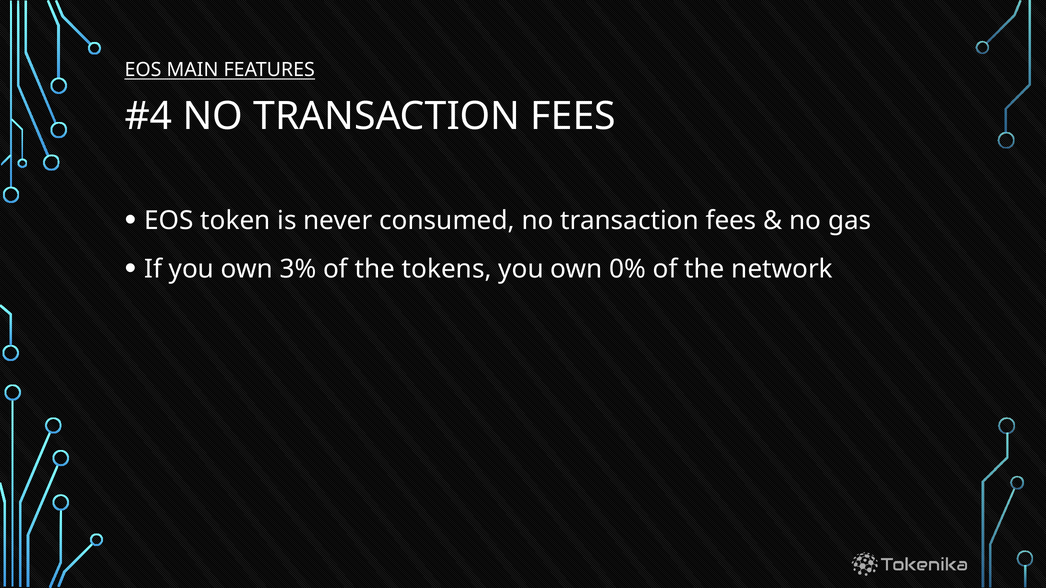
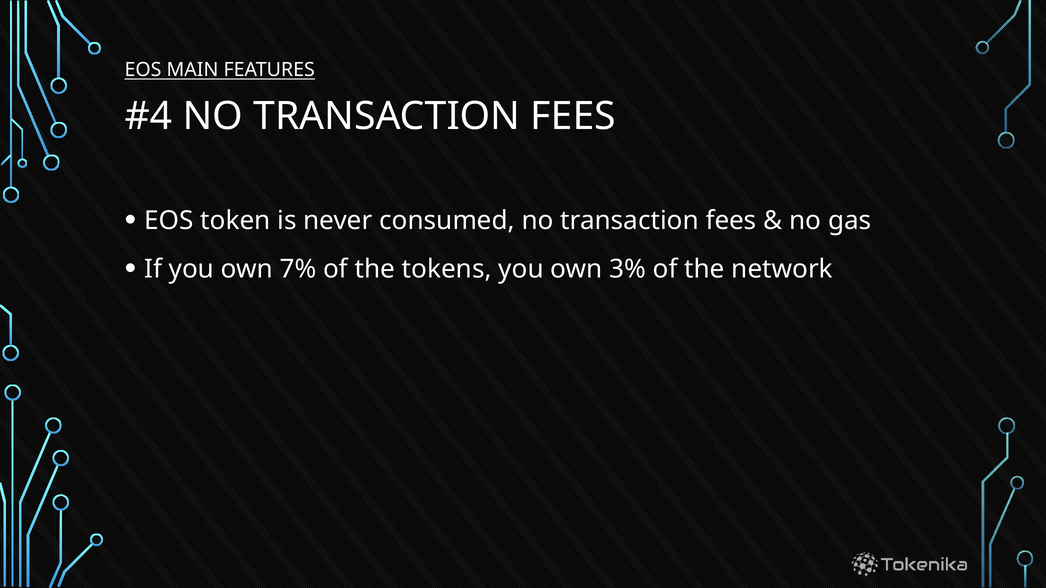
3%: 3% -> 7%
0%: 0% -> 3%
